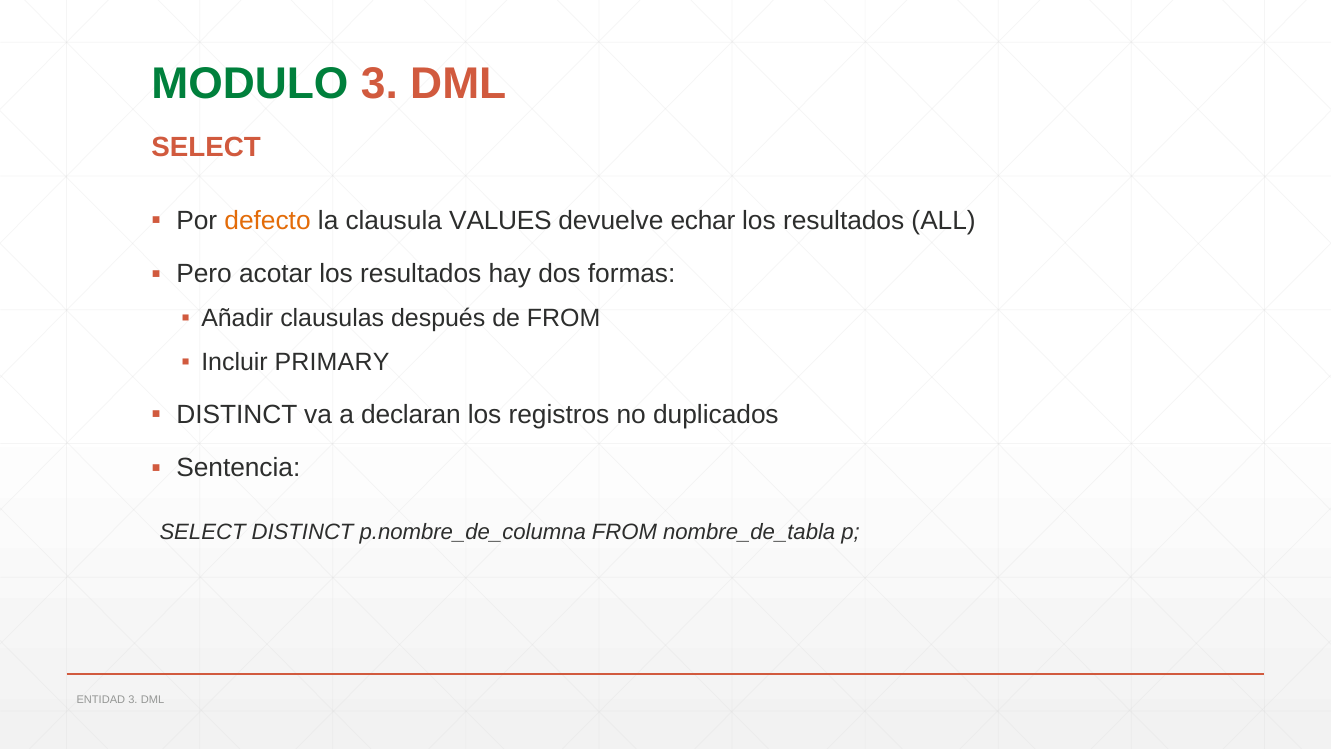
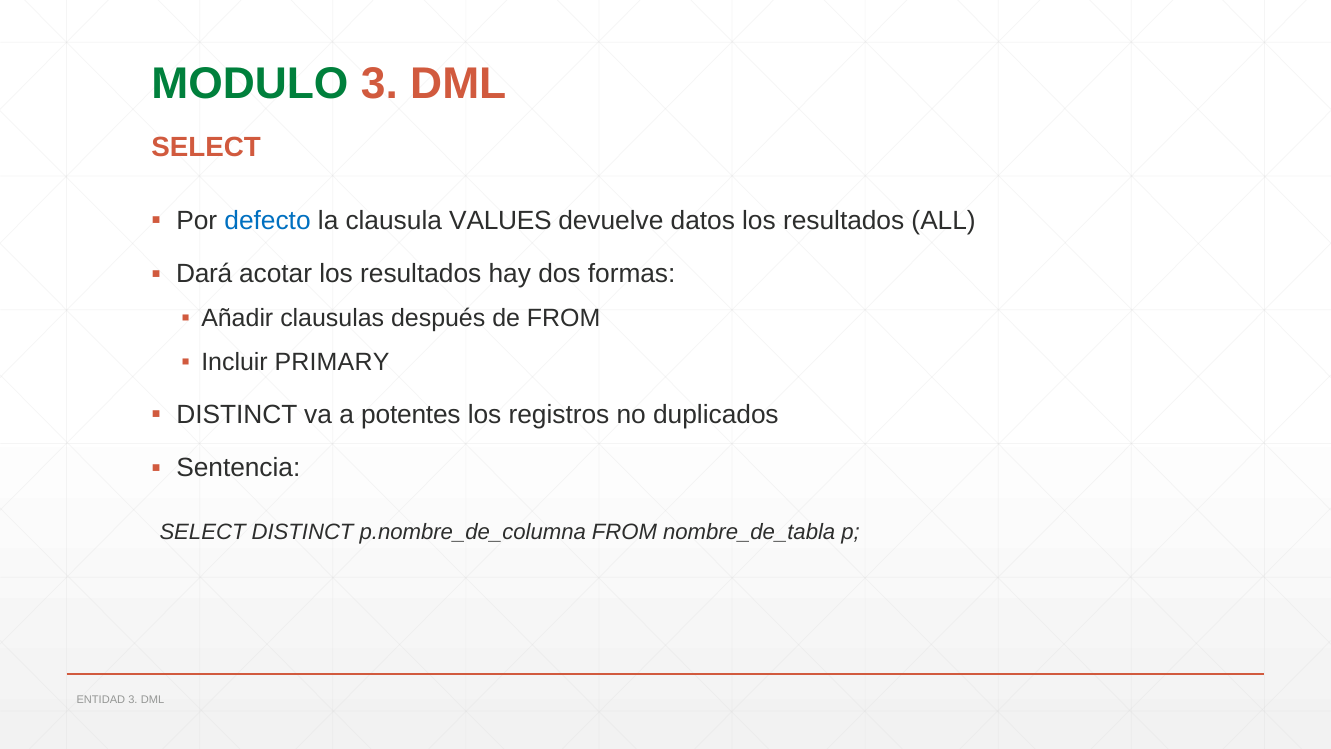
defecto colour: orange -> blue
echar: echar -> datos
Pero: Pero -> Dará
declaran: declaran -> potentes
